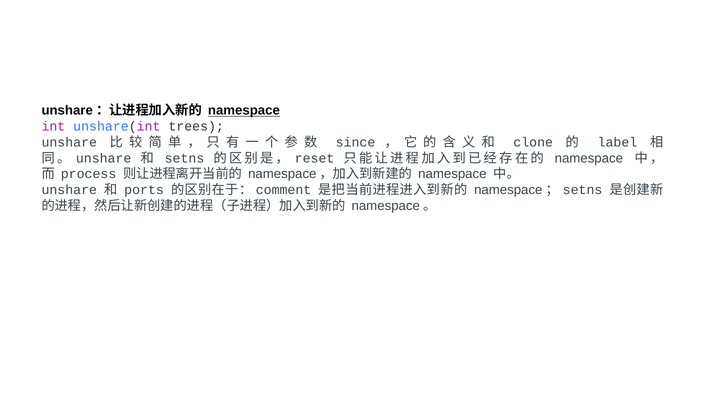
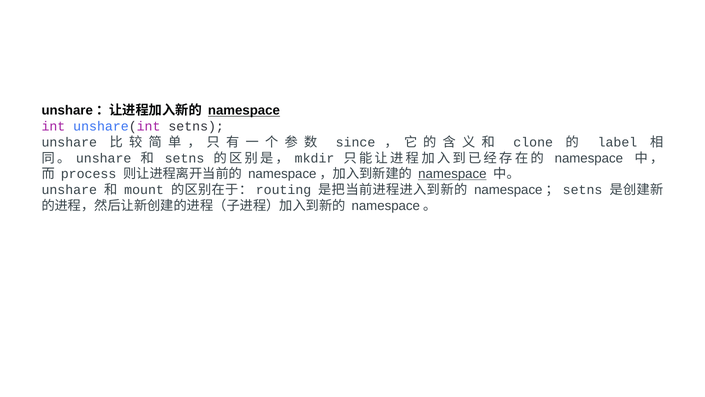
unshare(int trees: trees -> setns
reset: reset -> mkdir
namespace at (452, 174) underline: none -> present
ports: ports -> mount
comment: comment -> routing
